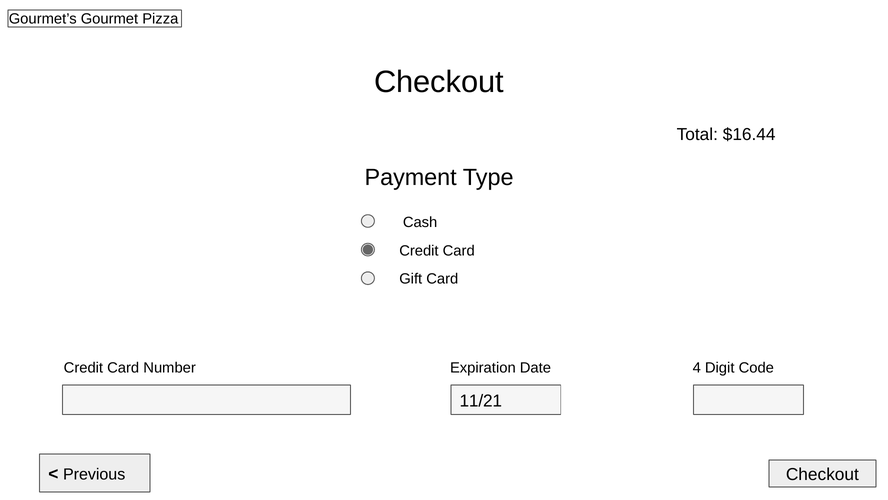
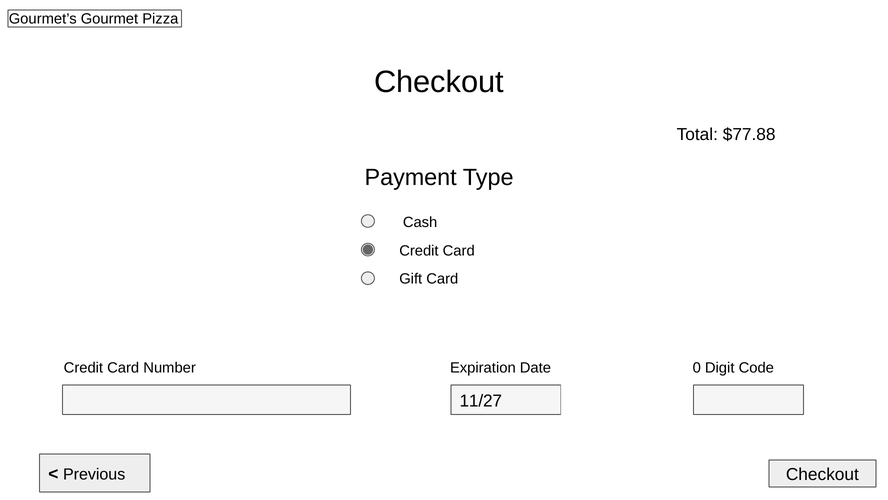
$16.44: $16.44 -> $77.88
4: 4 -> 0
11/21: 11/21 -> 11/27
